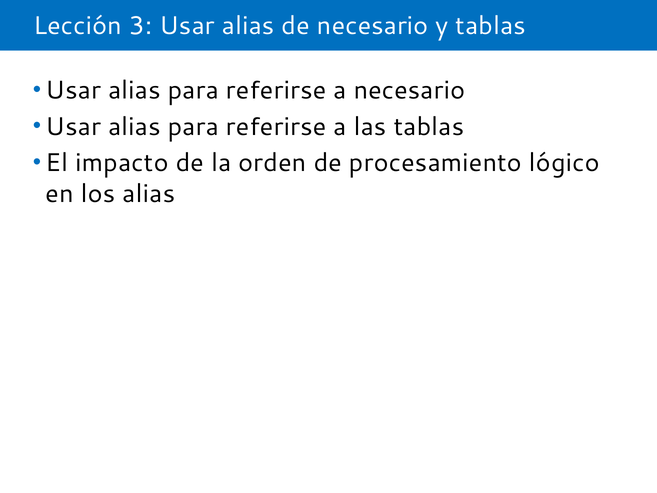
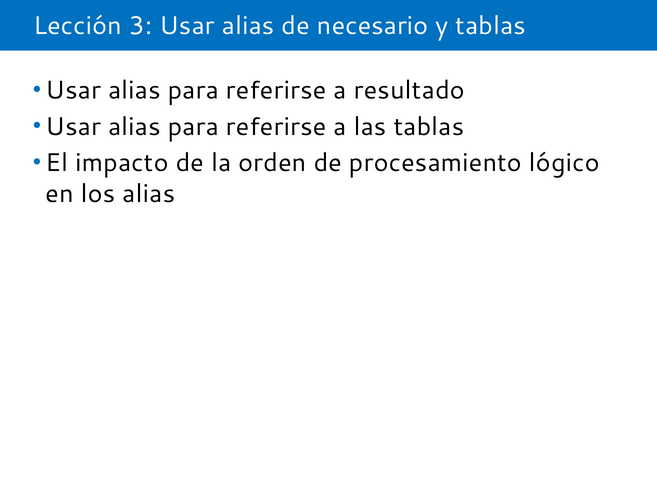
a necesario: necesario -> resultado
